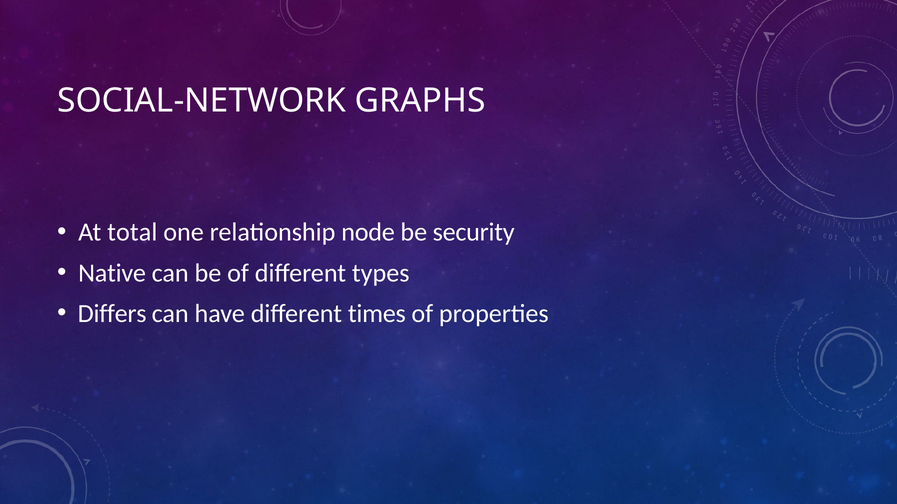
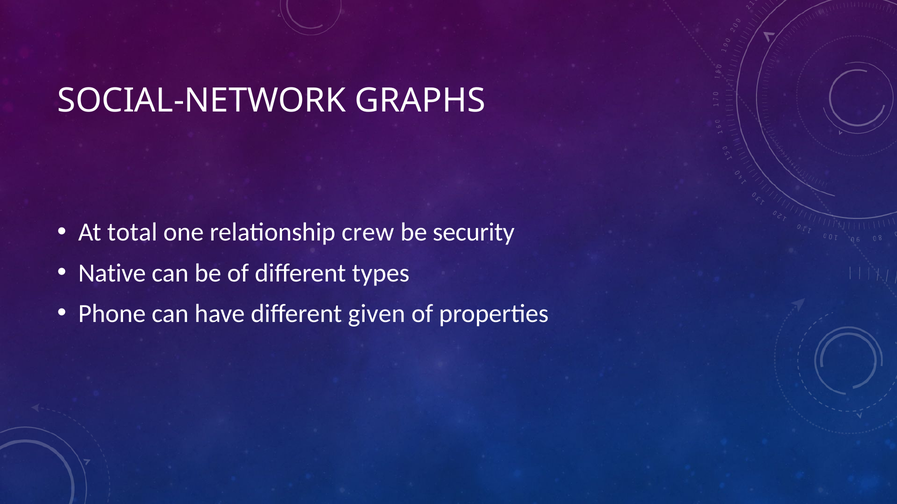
node: node -> crew
Differs: Differs -> Phone
times: times -> given
